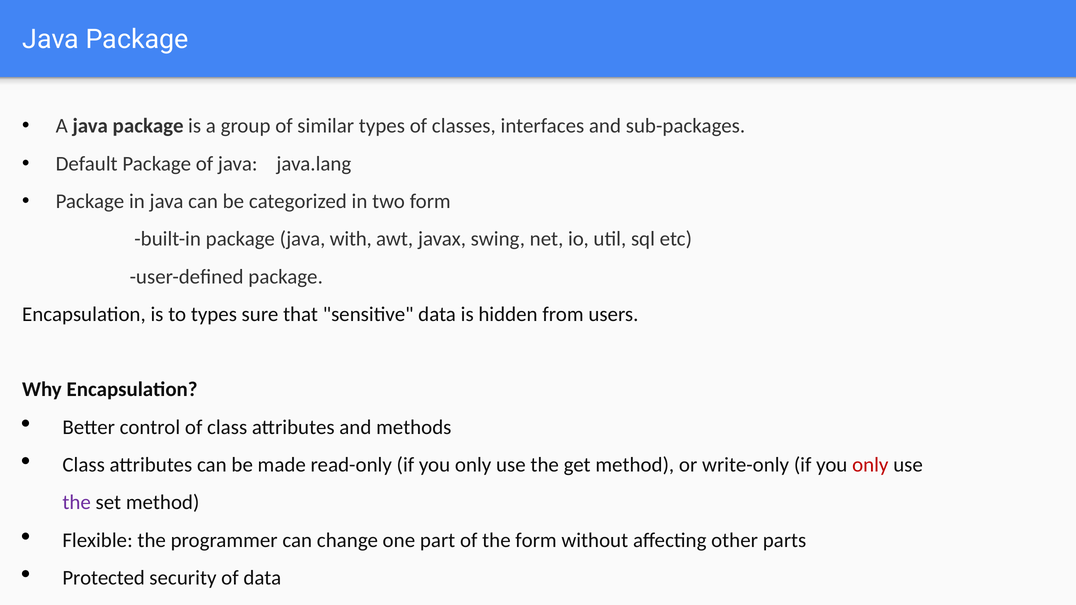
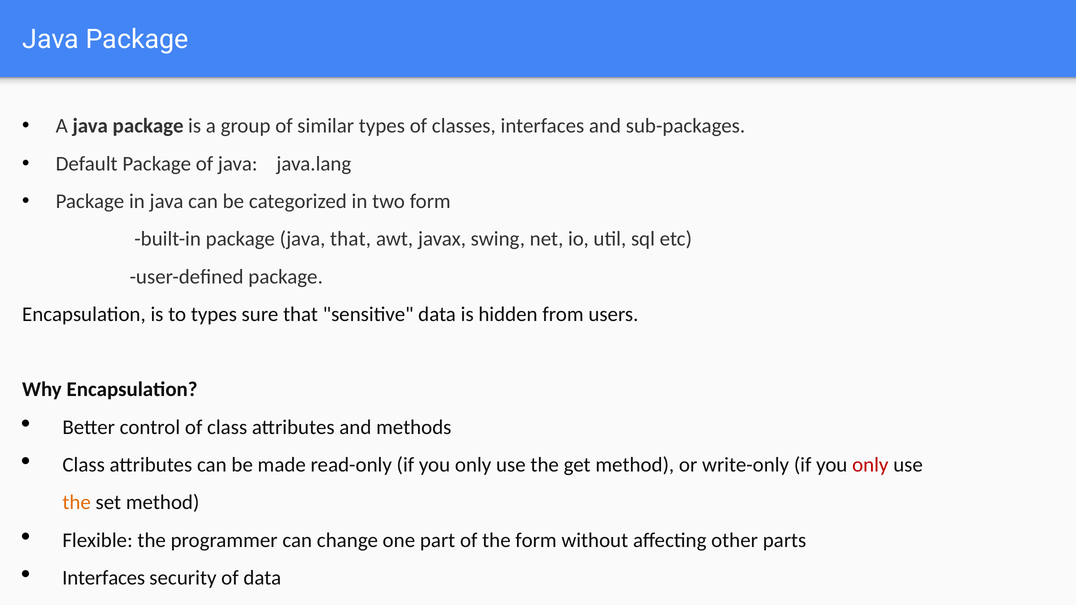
java with: with -> that
the at (77, 503) colour: purple -> orange
Protected at (104, 578): Protected -> Interfaces
